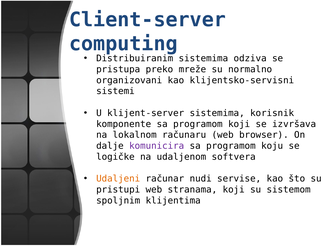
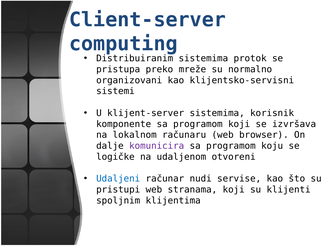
odziva: odziva -> protok
softvera: softvera -> otvoreni
Udaljeni colour: orange -> blue
sistemom: sistemom -> klijenti
